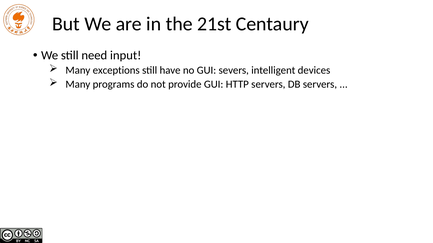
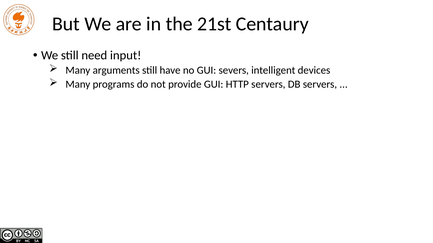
exceptions: exceptions -> arguments
